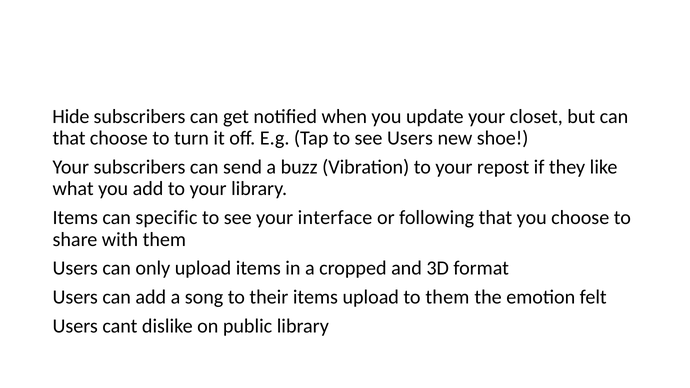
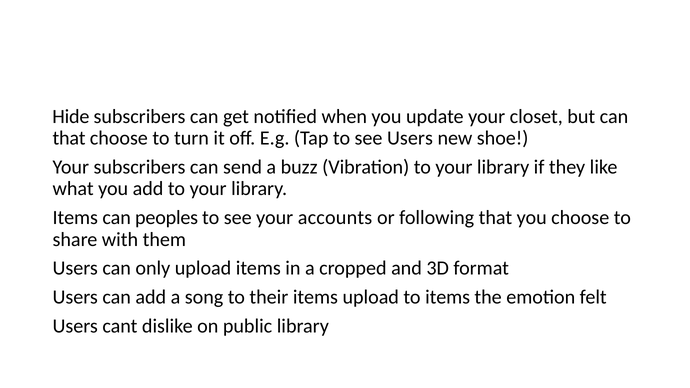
Vibration to your repost: repost -> library
specific: specific -> peoples
interface: interface -> accounts
to them: them -> items
